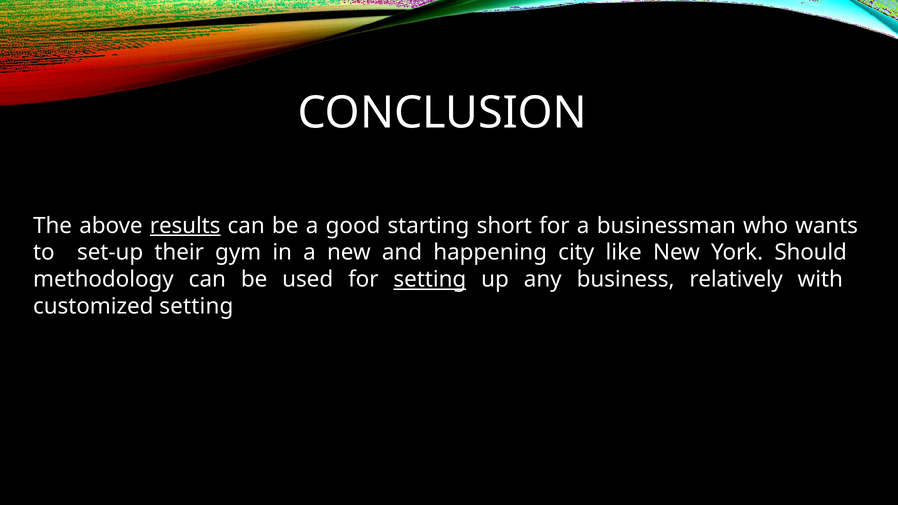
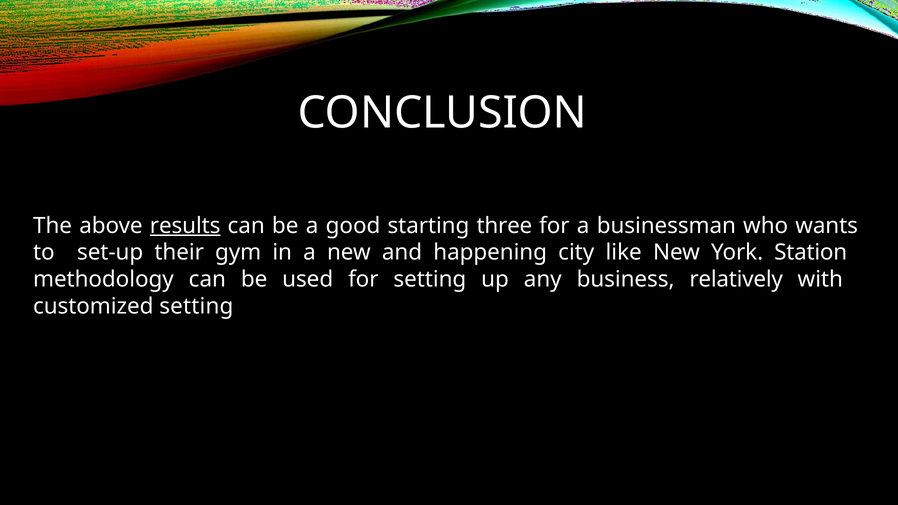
short: short -> three
Should: Should -> Station
setting at (430, 280) underline: present -> none
